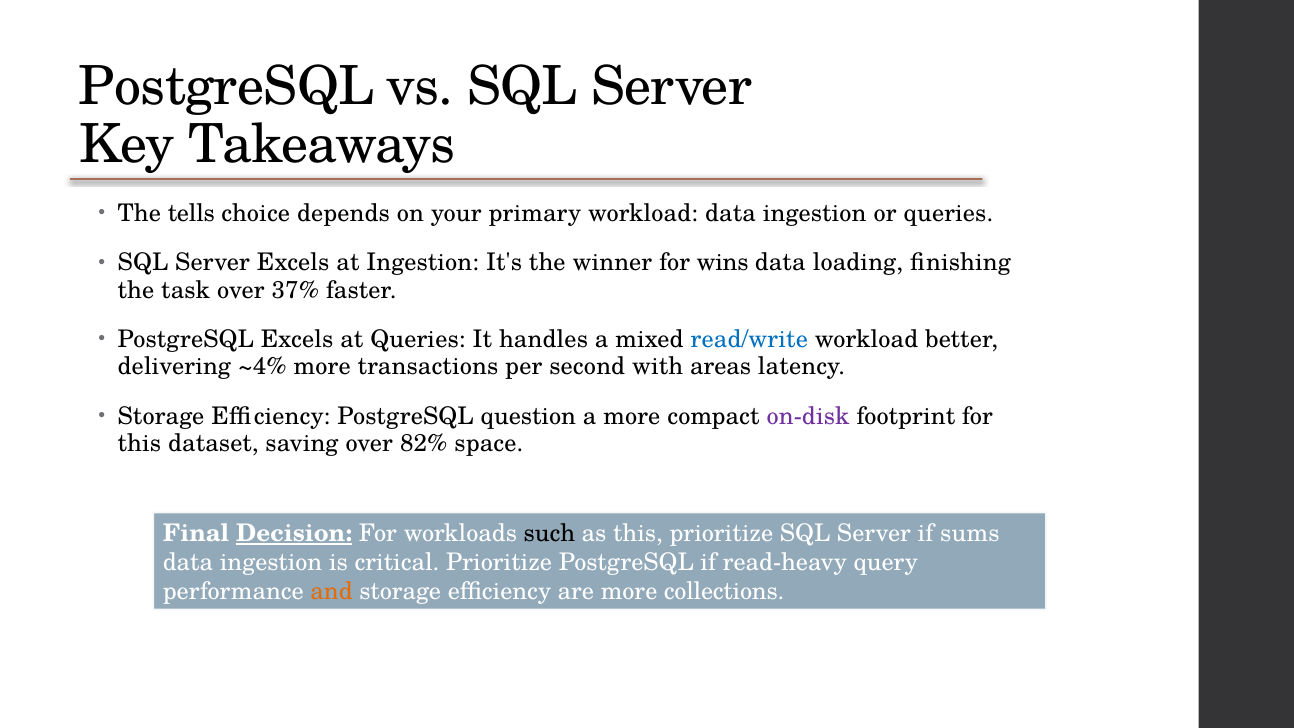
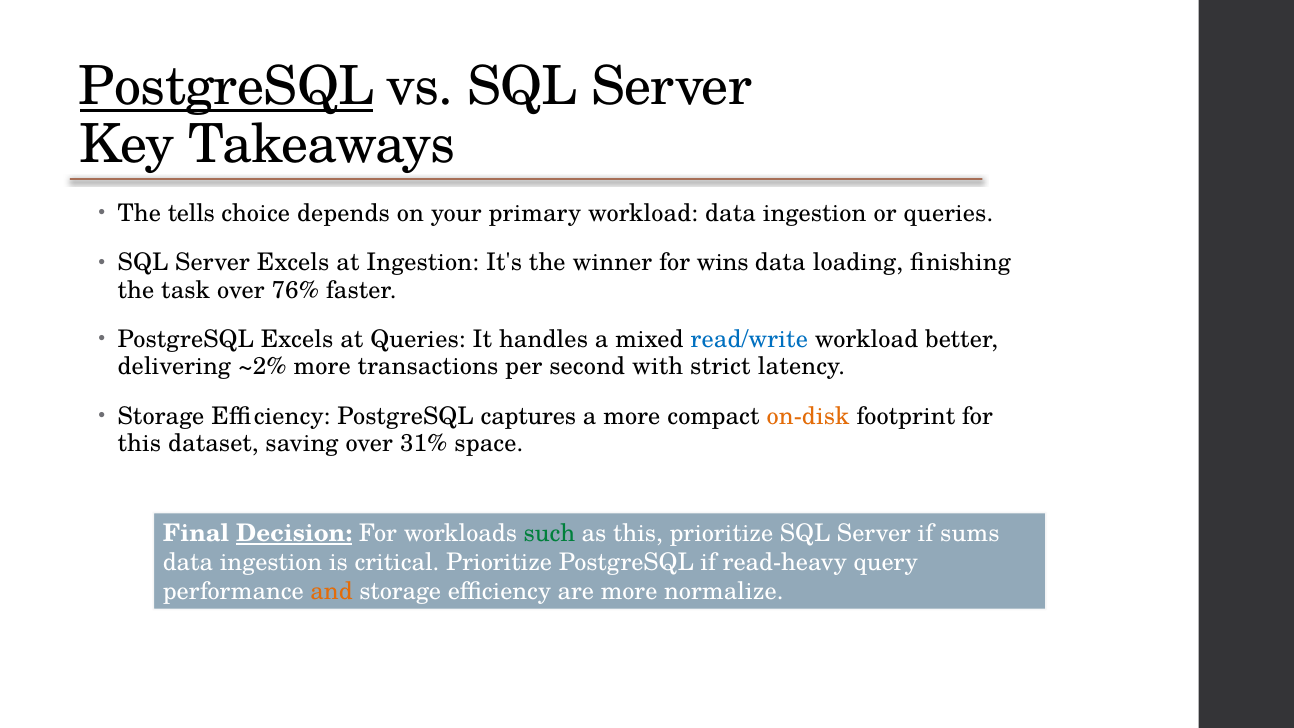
PostgreSQL at (227, 87) underline: none -> present
37%: 37% -> 76%
~4%: ~4% -> ~2%
areas: areas -> strict
question: question -> captures
on-disk colour: purple -> orange
82%: 82% -> 31%
such colour: black -> green
collections: collections -> normalize
